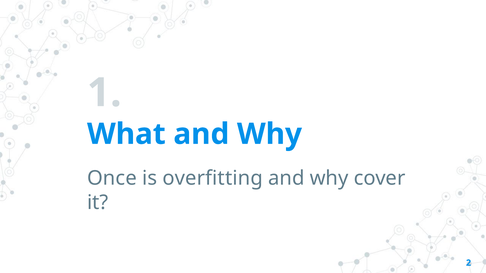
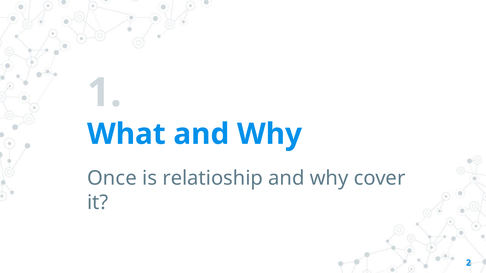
overfitting: overfitting -> relatioship
